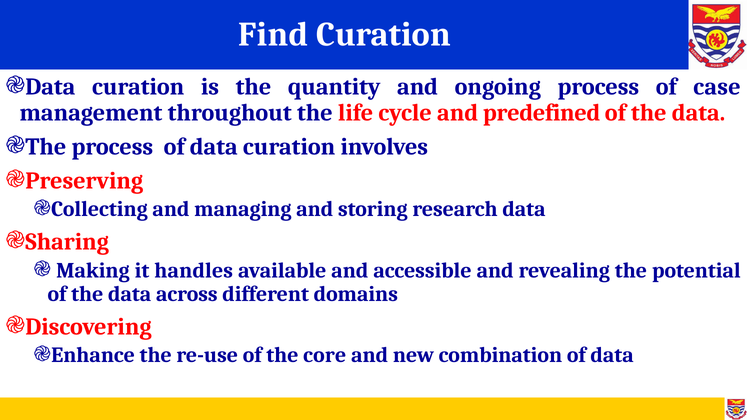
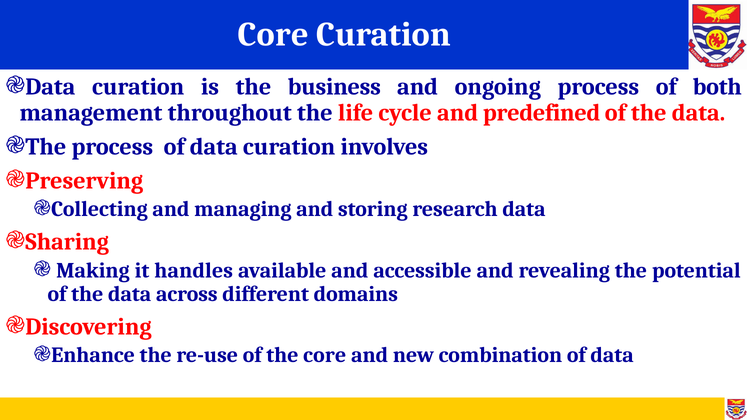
Find at (273, 35): Find -> Core
quantity: quantity -> business
case: case -> both
